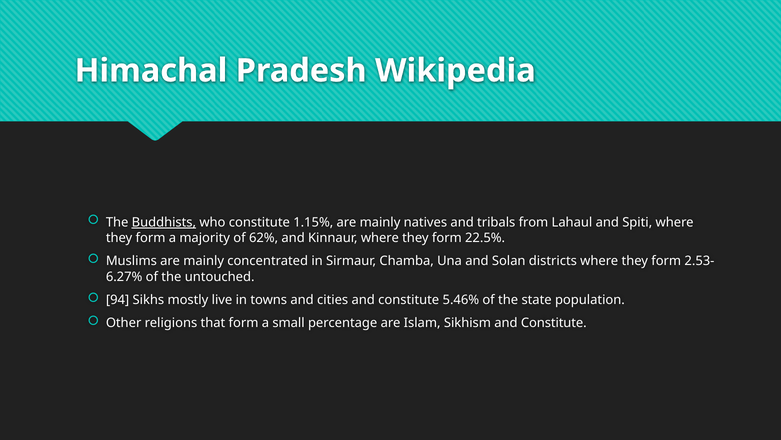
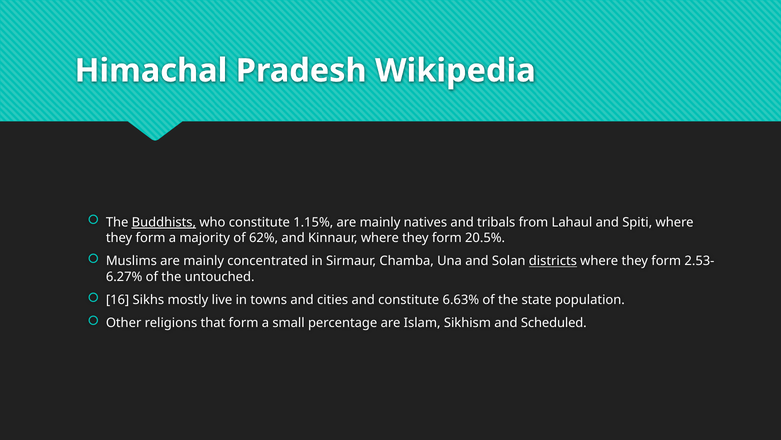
22.5%: 22.5% -> 20.5%
districts underline: none -> present
94: 94 -> 16
5.46%: 5.46% -> 6.63%
Sikhism and Constitute: Constitute -> Scheduled
